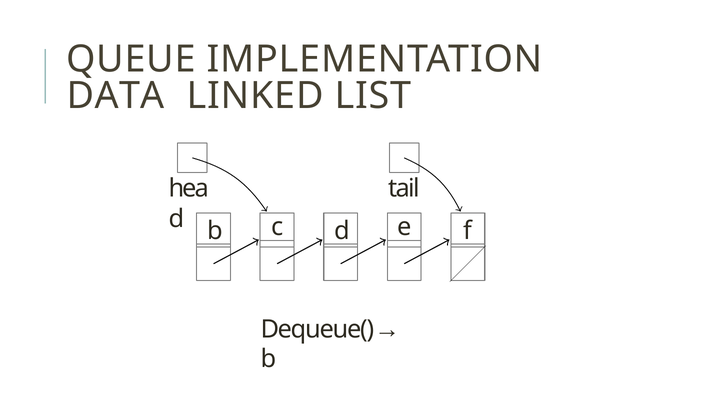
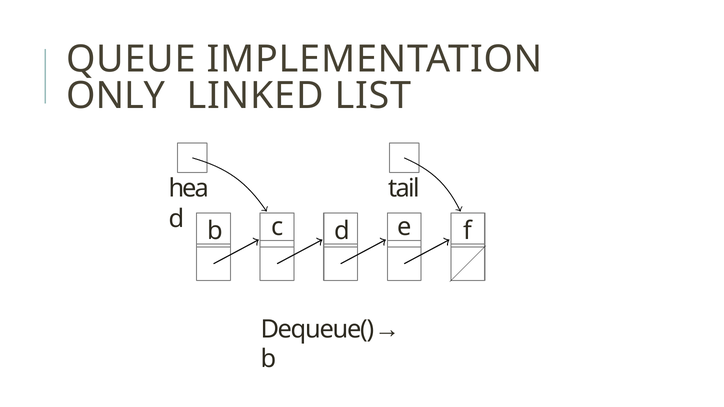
DATA: DATA -> ONLY
